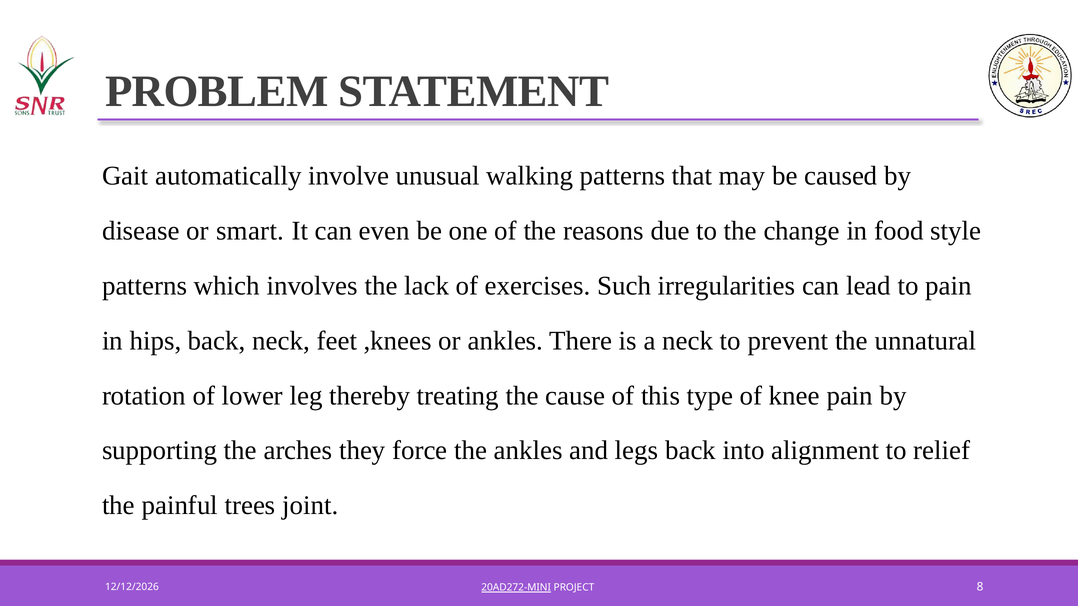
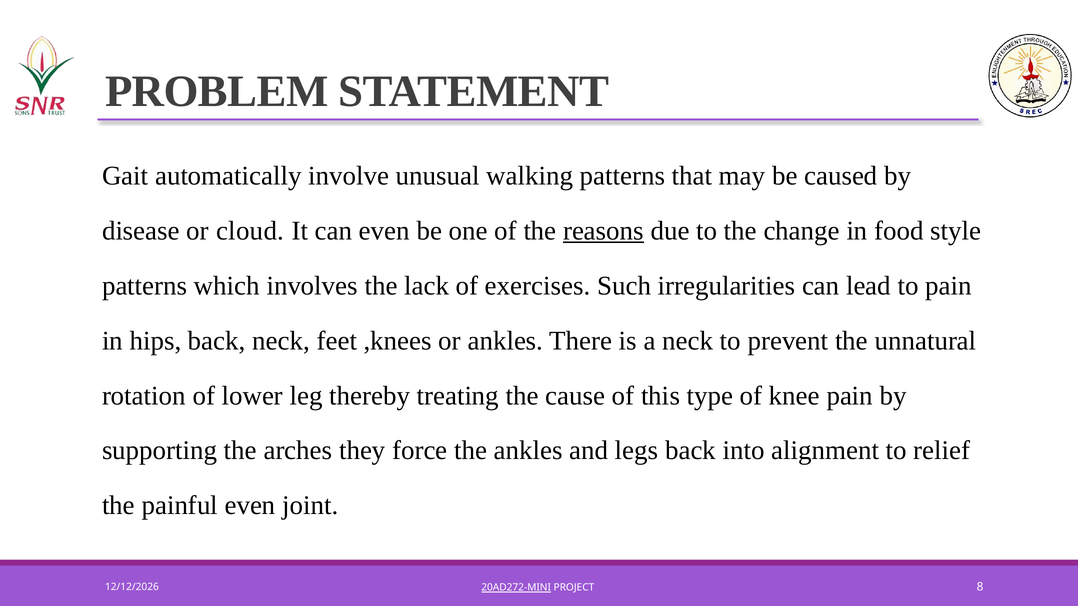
smart: smart -> cloud
reasons underline: none -> present
painful trees: trees -> even
